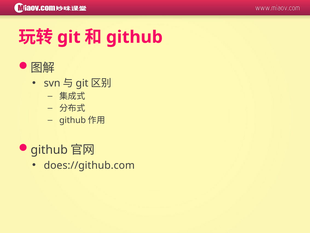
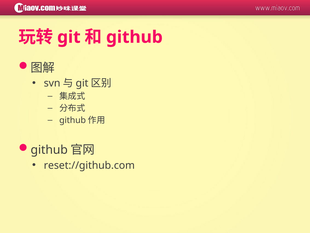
does://github.com: does://github.com -> reset://github.com
